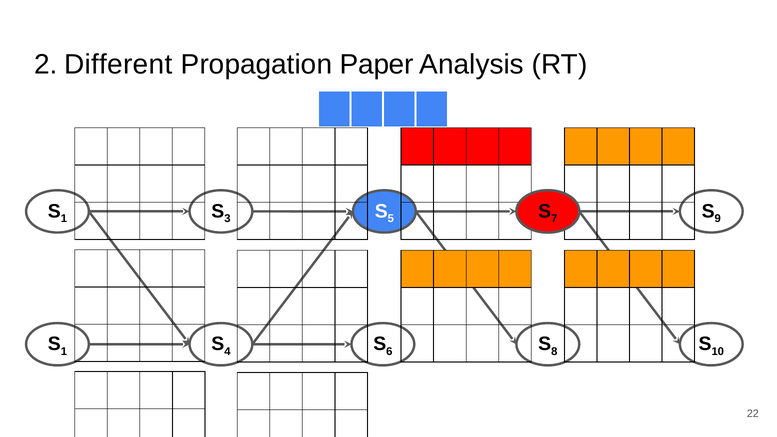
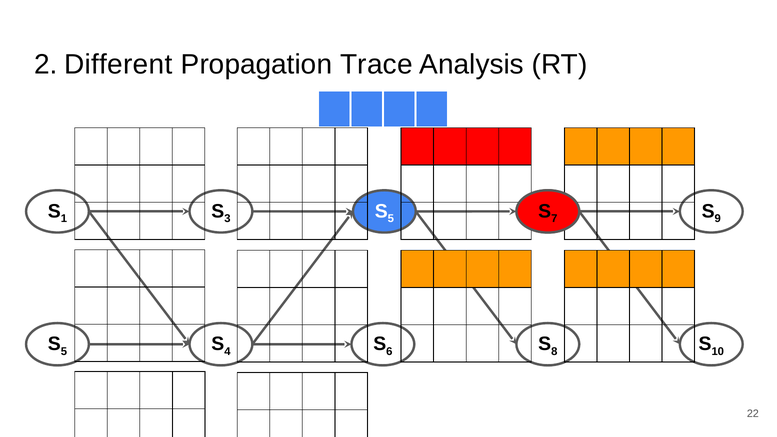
Paper: Paper -> Trace
1 at (64, 352): 1 -> 5
